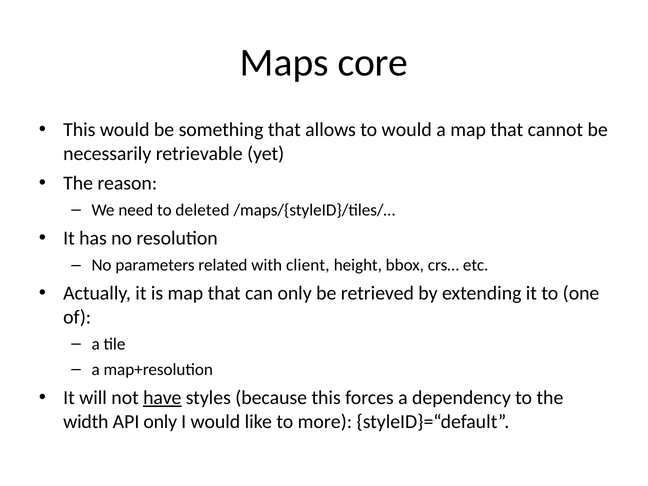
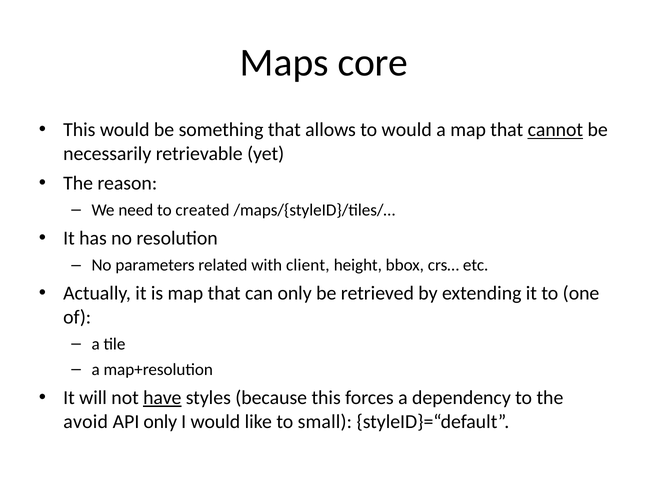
cannot underline: none -> present
deleted: deleted -> created
width: width -> avoid
more: more -> small
